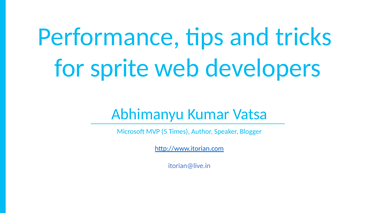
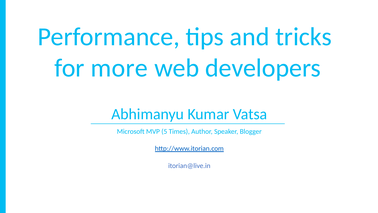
sprite: sprite -> more
